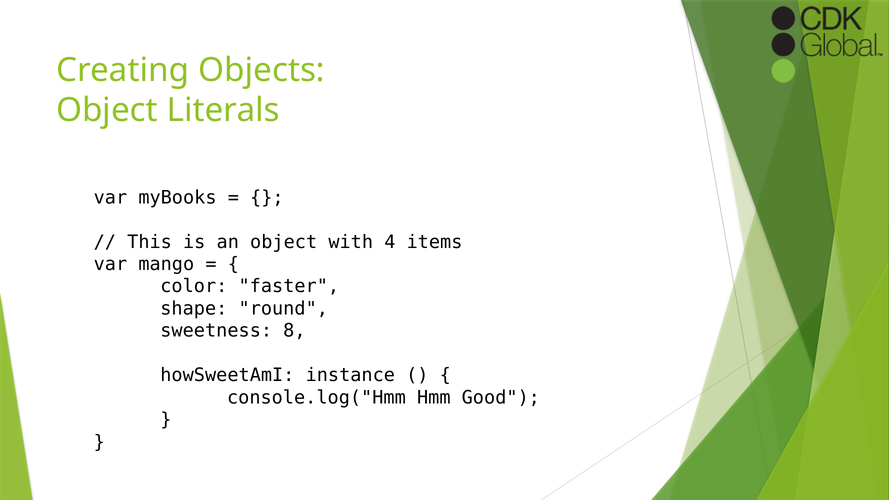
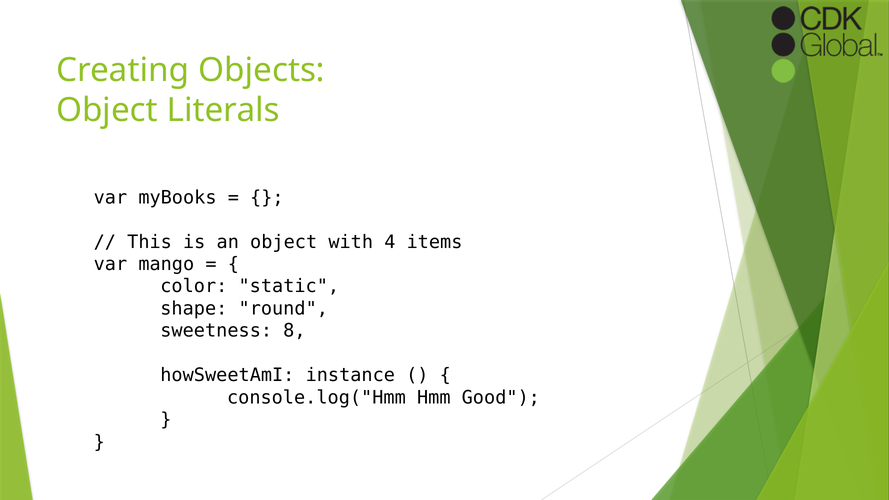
faster: faster -> static
